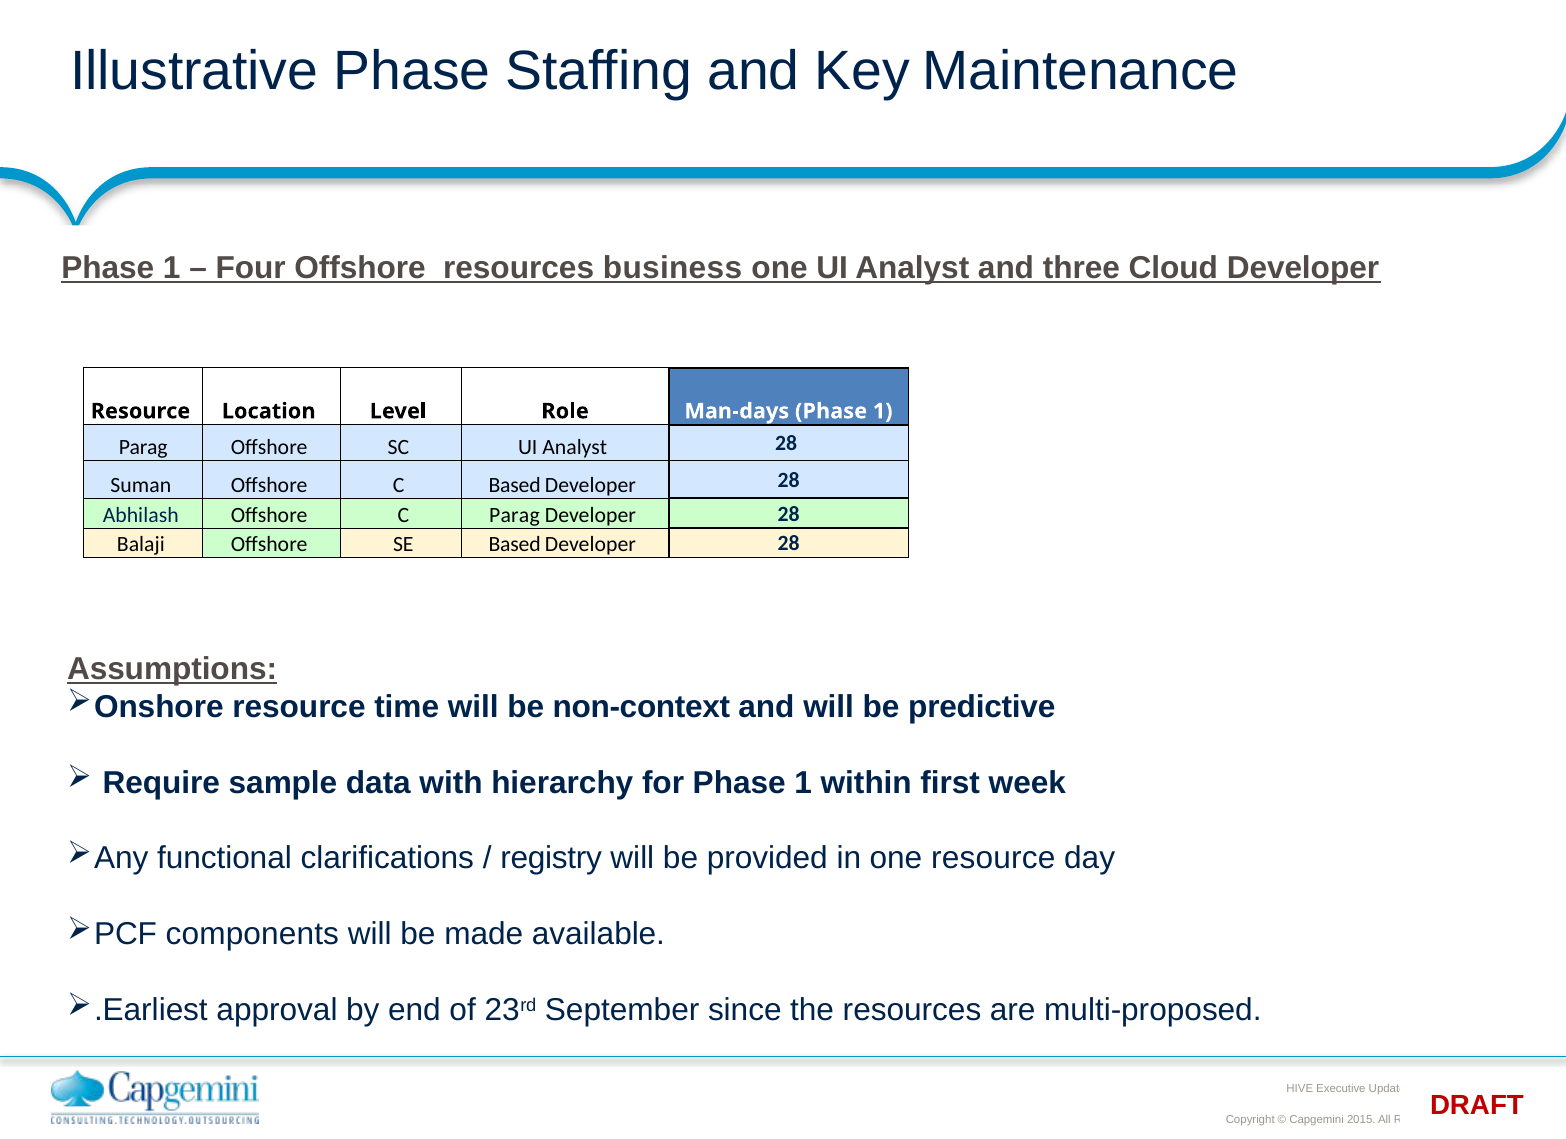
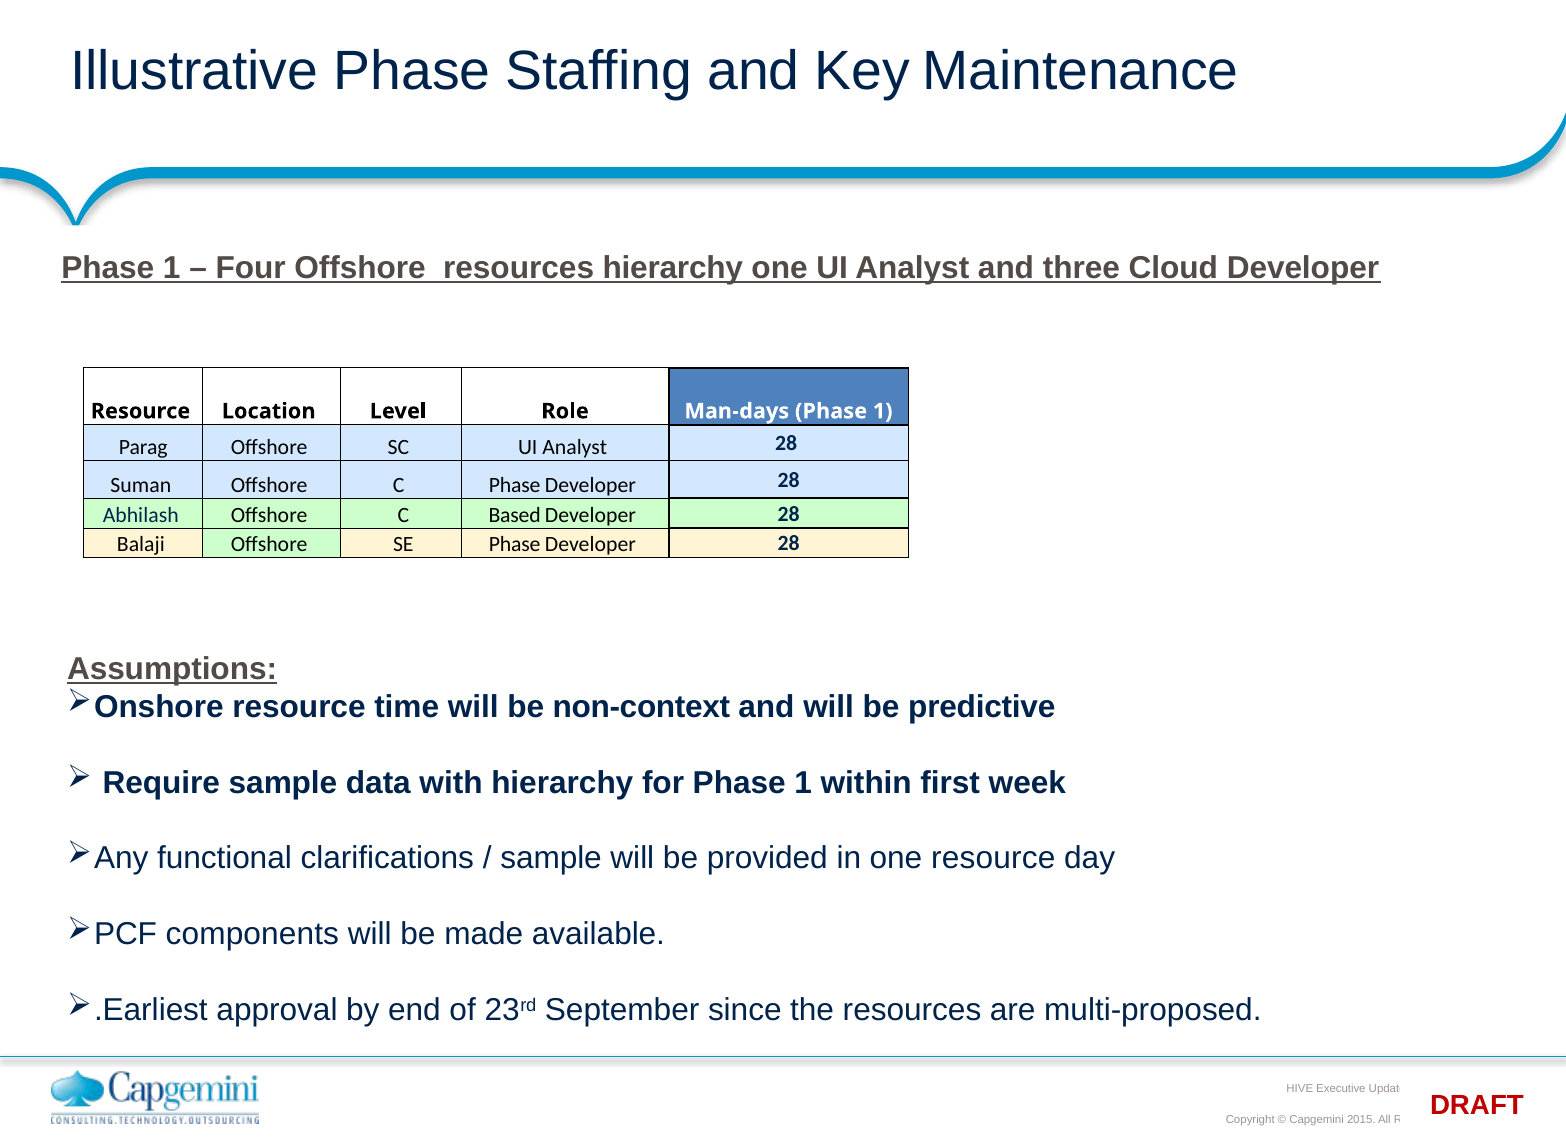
resources business: business -> hierarchy
C Based: Based -> Phase
C Parag: Parag -> Based
SE Based: Based -> Phase
registry at (551, 858): registry -> sample
